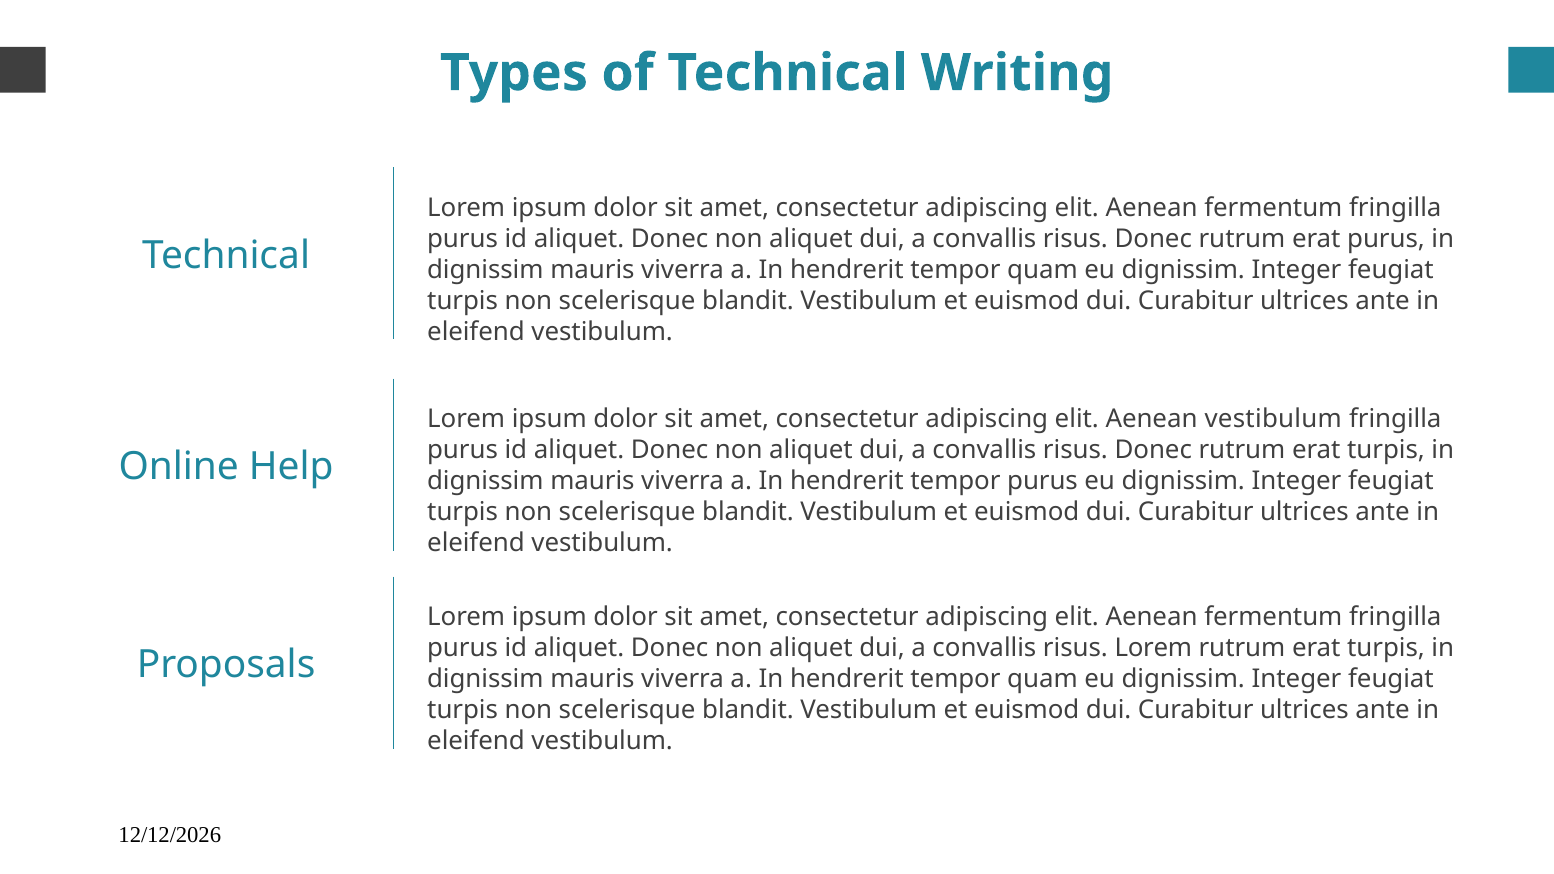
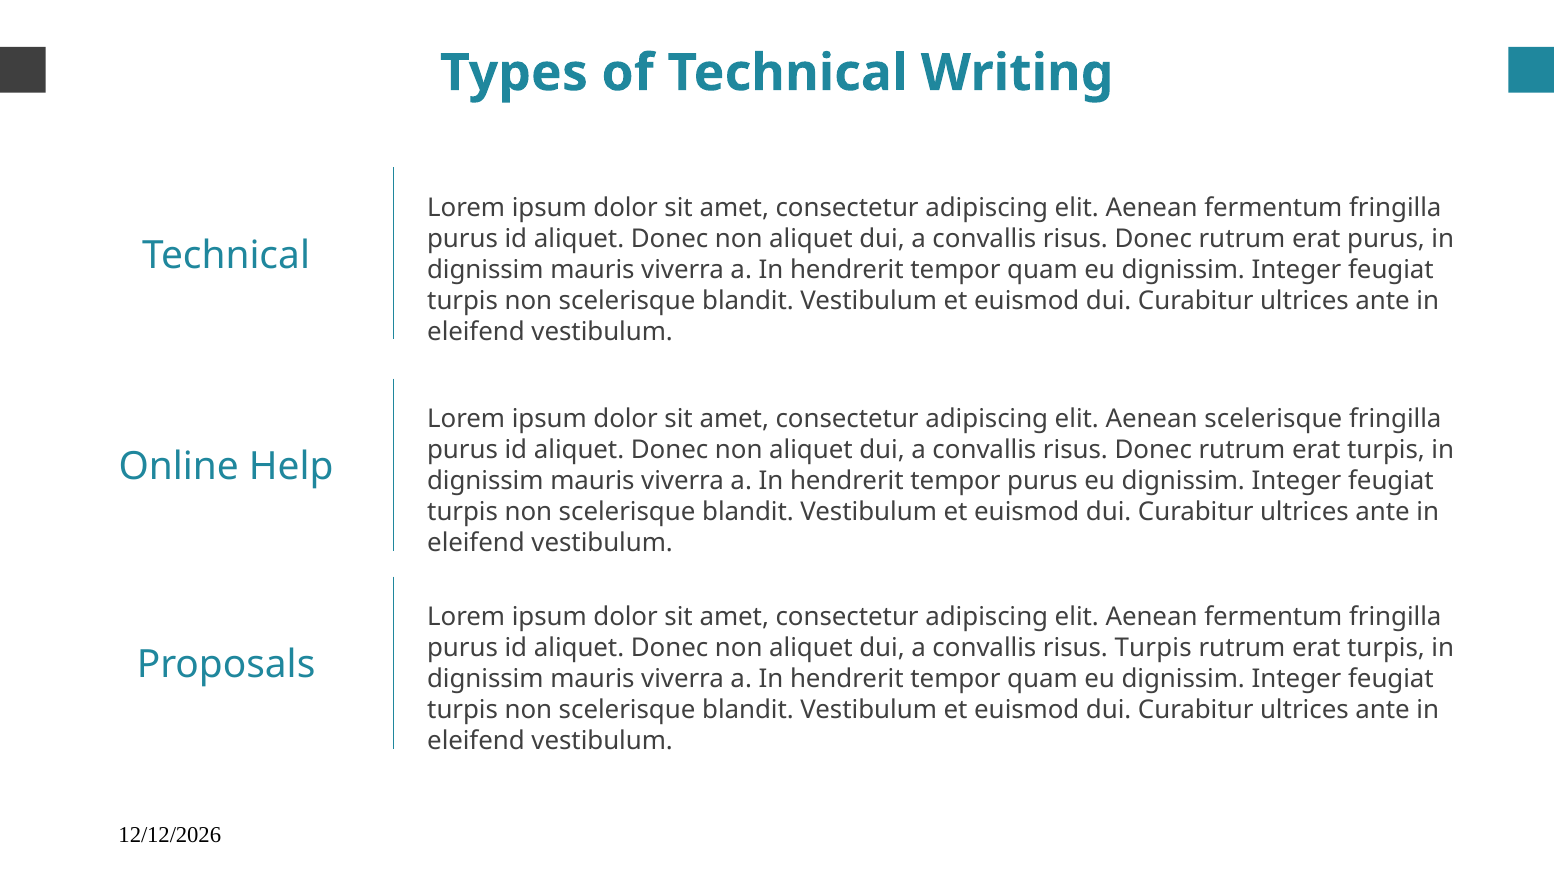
Aenean vestibulum: vestibulum -> scelerisque
risus Lorem: Lorem -> Turpis
